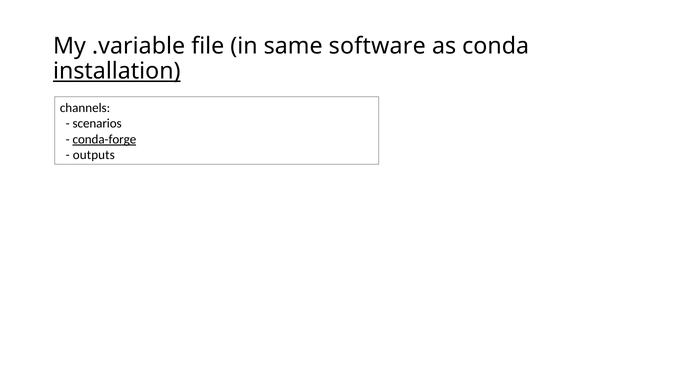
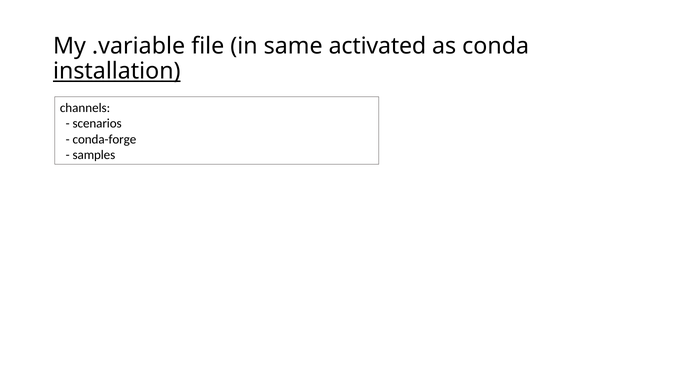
software: software -> activated
conda-forge underline: present -> none
outputs: outputs -> samples
